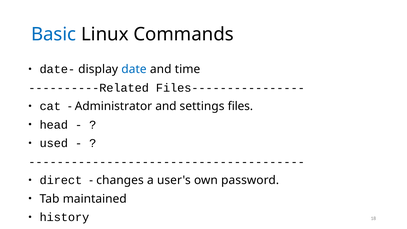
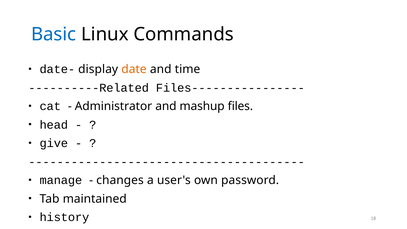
date colour: blue -> orange
settings: settings -> mashup
used: used -> give
direct: direct -> manage
